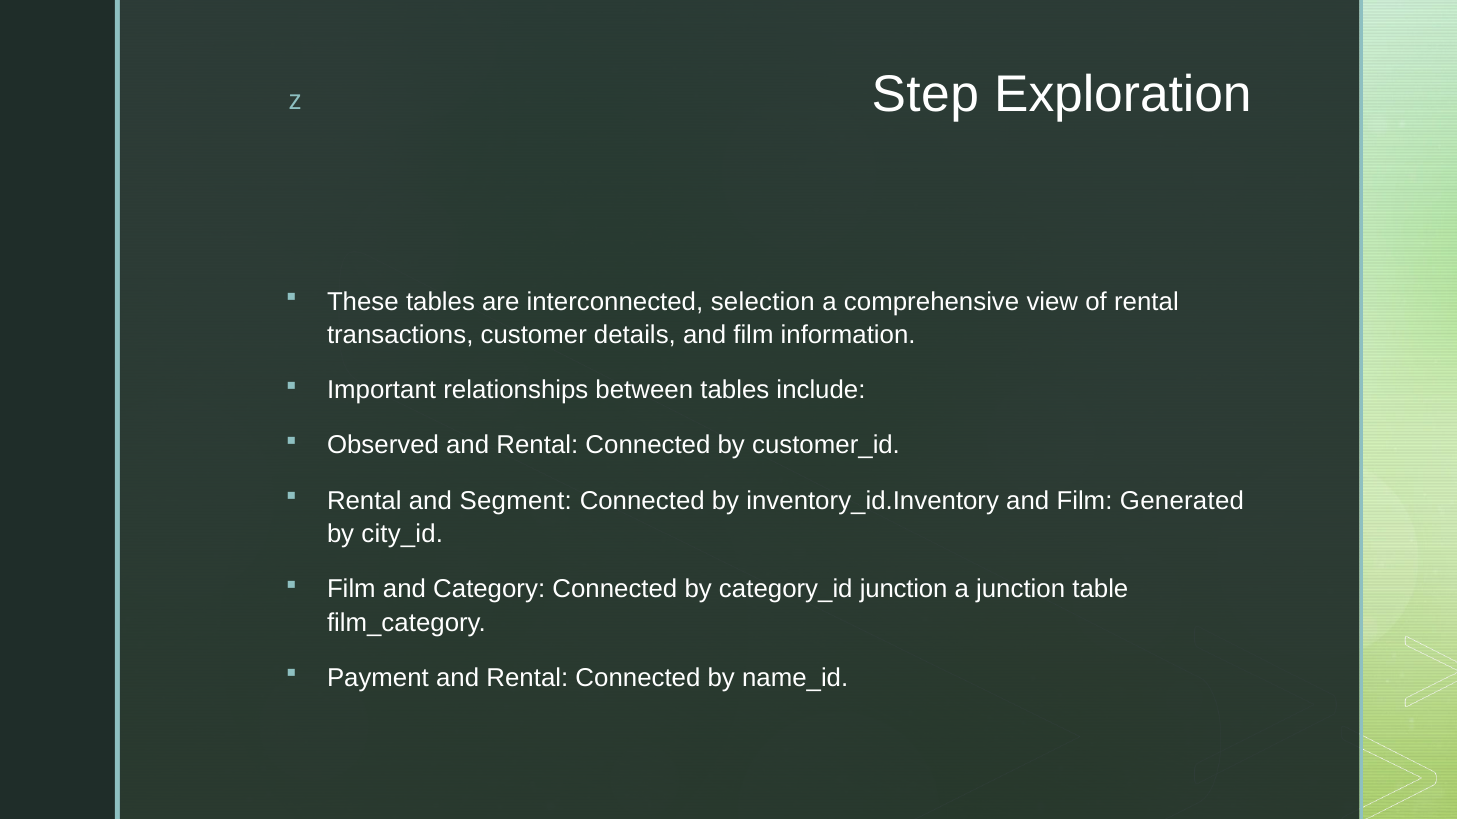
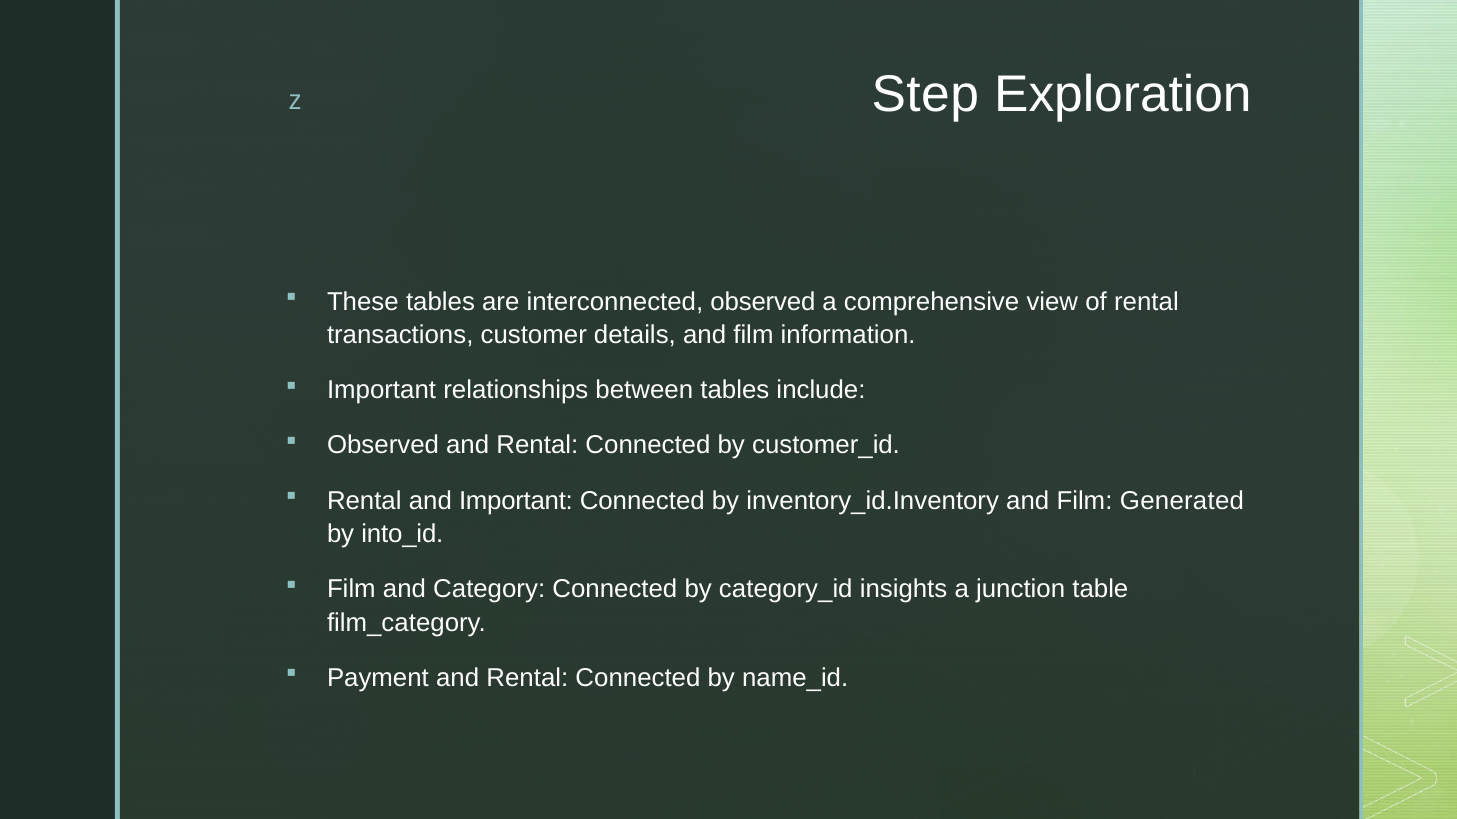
interconnected selection: selection -> observed
and Segment: Segment -> Important
city_id: city_id -> into_id
category_id junction: junction -> insights
